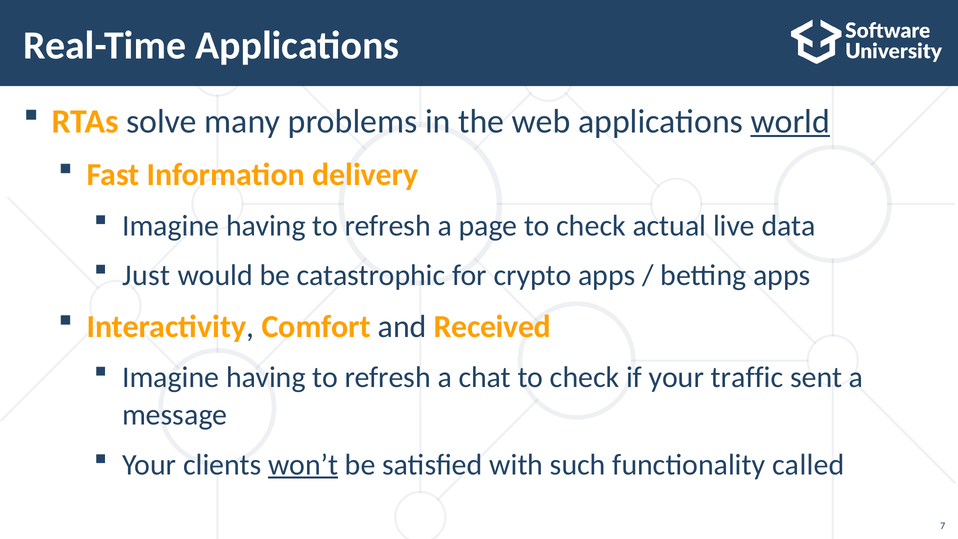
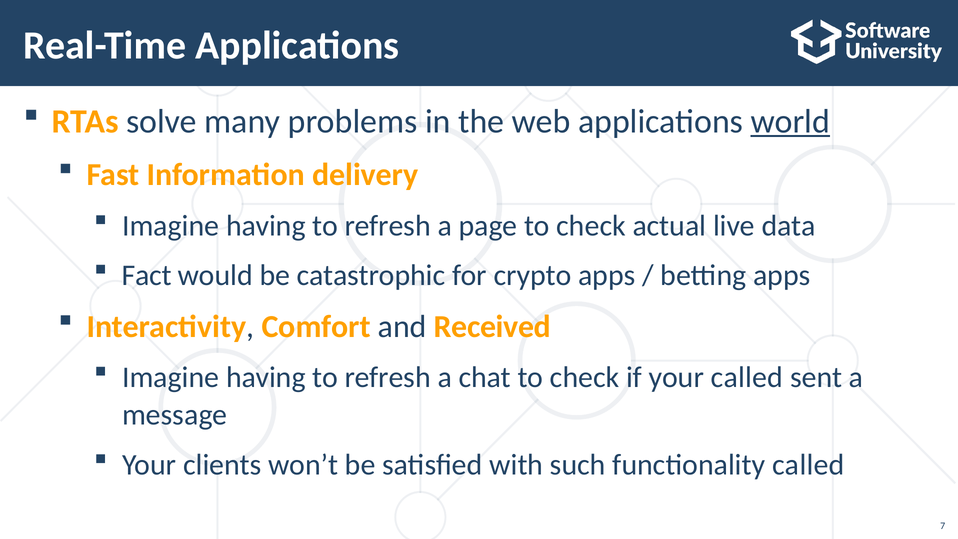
Just: Just -> Fact
your traffic: traffic -> called
won’t underline: present -> none
